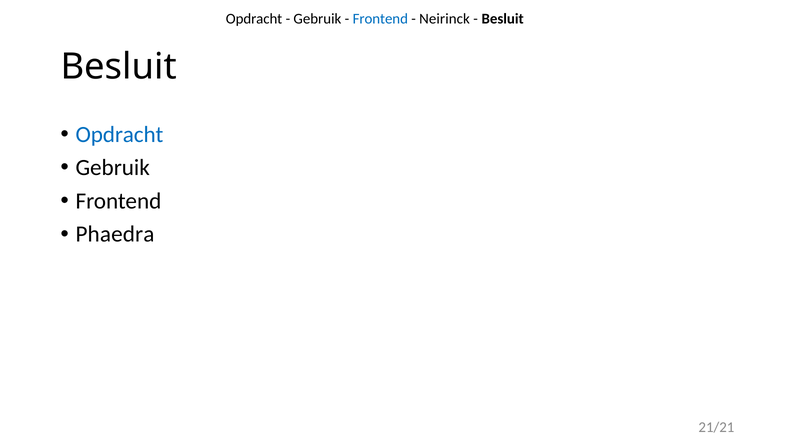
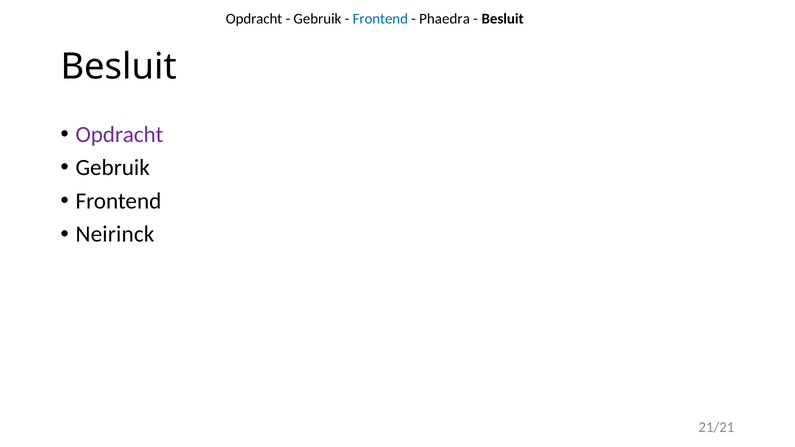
Neirinck: Neirinck -> Phaedra
Opdracht at (119, 134) colour: blue -> purple
Phaedra: Phaedra -> Neirinck
